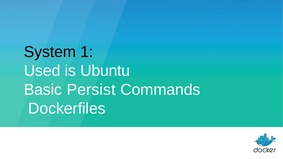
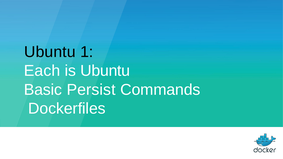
System at (50, 52): System -> Ubuntu
Used: Used -> Each
